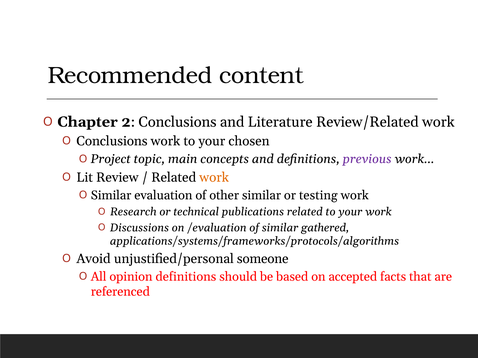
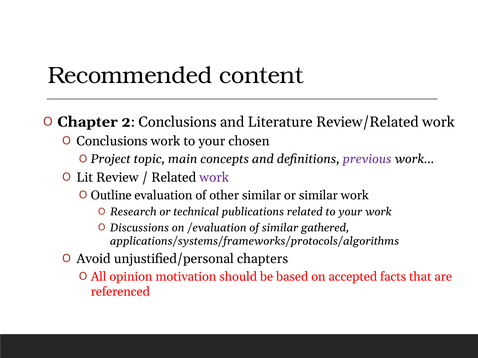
work at (214, 178) colour: orange -> purple
Similar at (111, 196): Similar -> Outline
or testing: testing -> similar
someone: someone -> chapters
opinion definitions: definitions -> motivation
